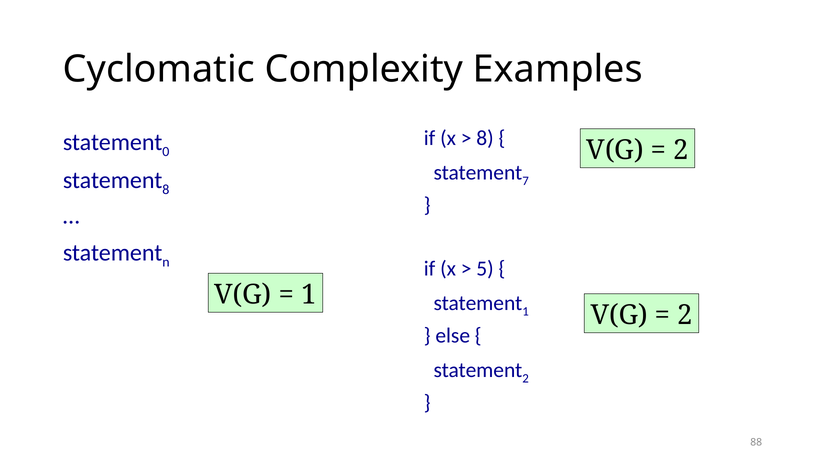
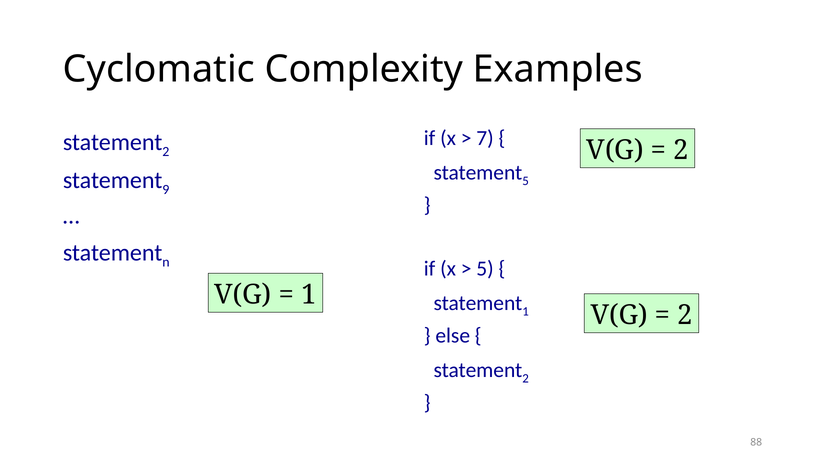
8 at (485, 138): 8 -> 7
0 at (166, 152): 0 -> 2
7 at (526, 181): 7 -> 5
8 at (166, 190): 8 -> 9
